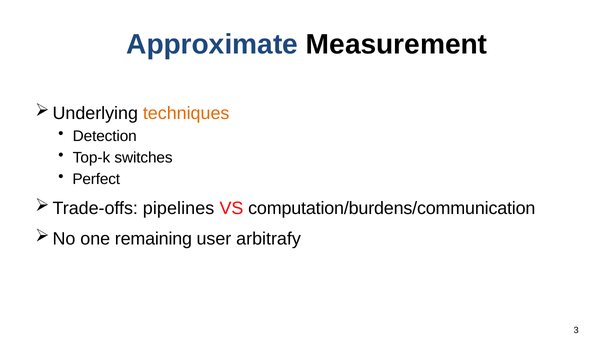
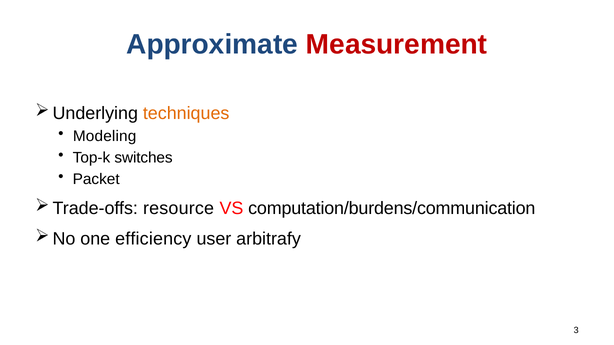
Measurement colour: black -> red
Detection: Detection -> Modeling
Perfect: Perfect -> Packet
pipelines: pipelines -> resource
remaining: remaining -> efficiency
